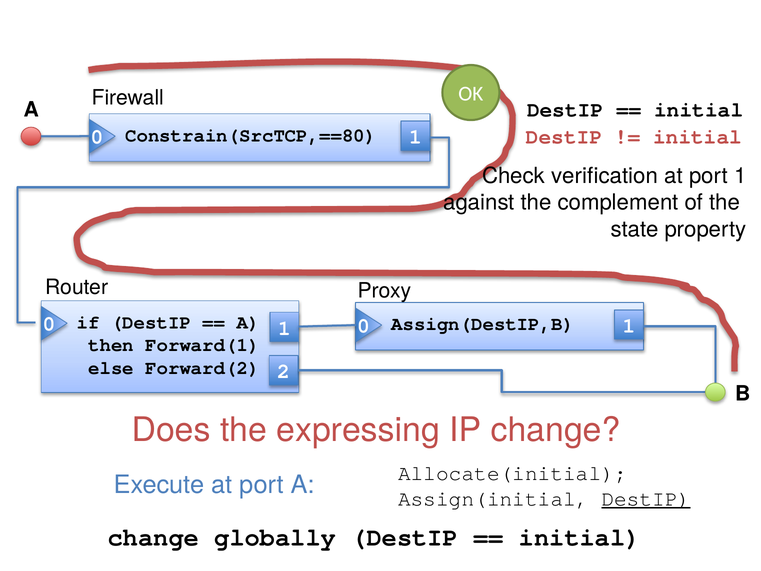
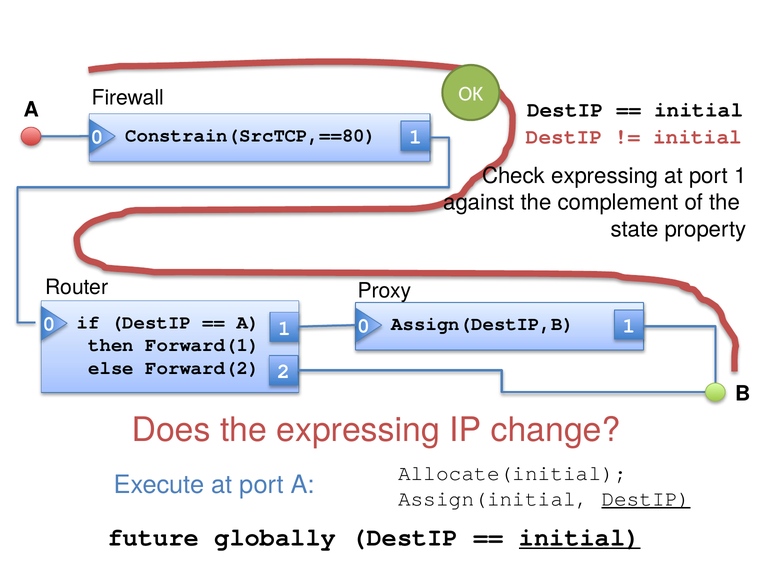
Check verification: verification -> expressing
change at (153, 537): change -> future
initial at (580, 537) underline: none -> present
